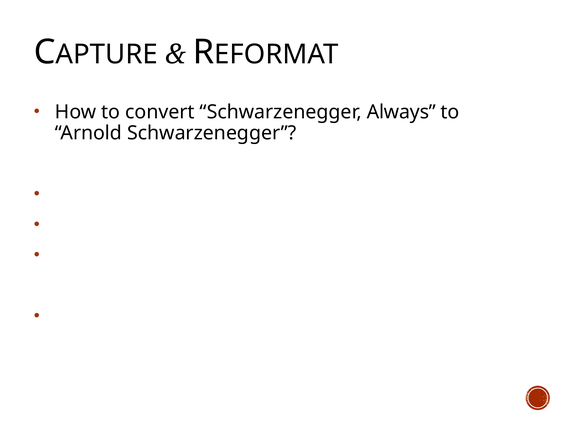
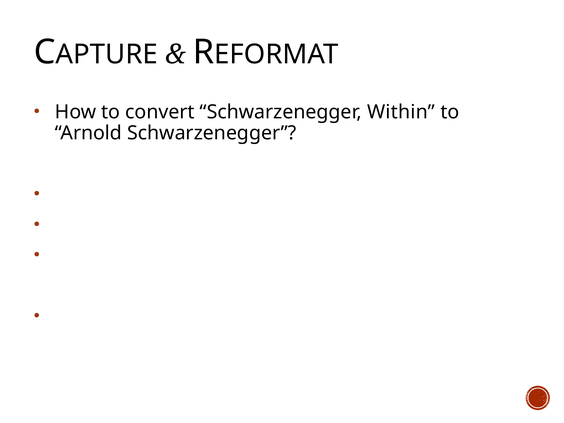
Always: Always -> Within
